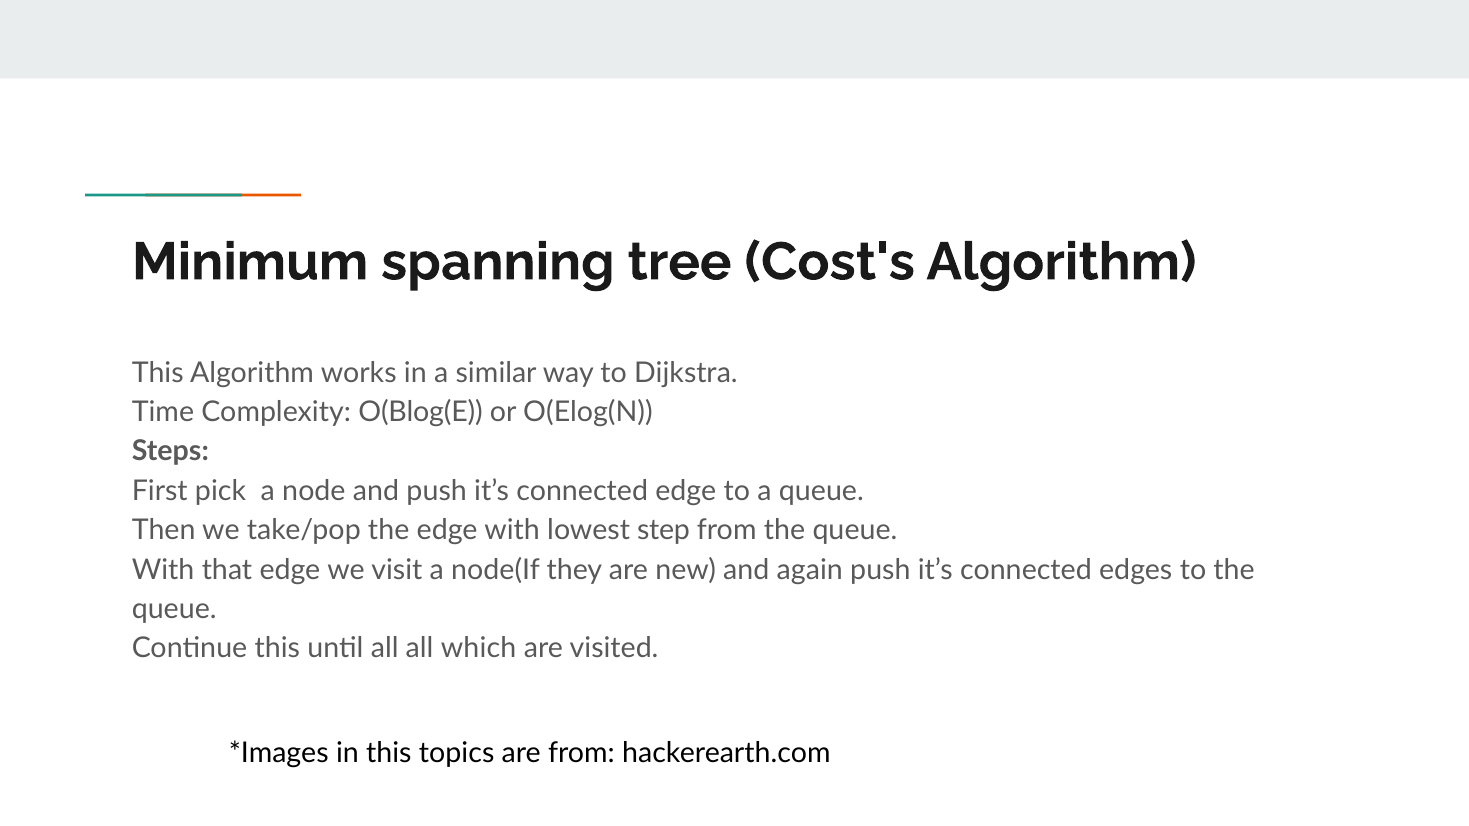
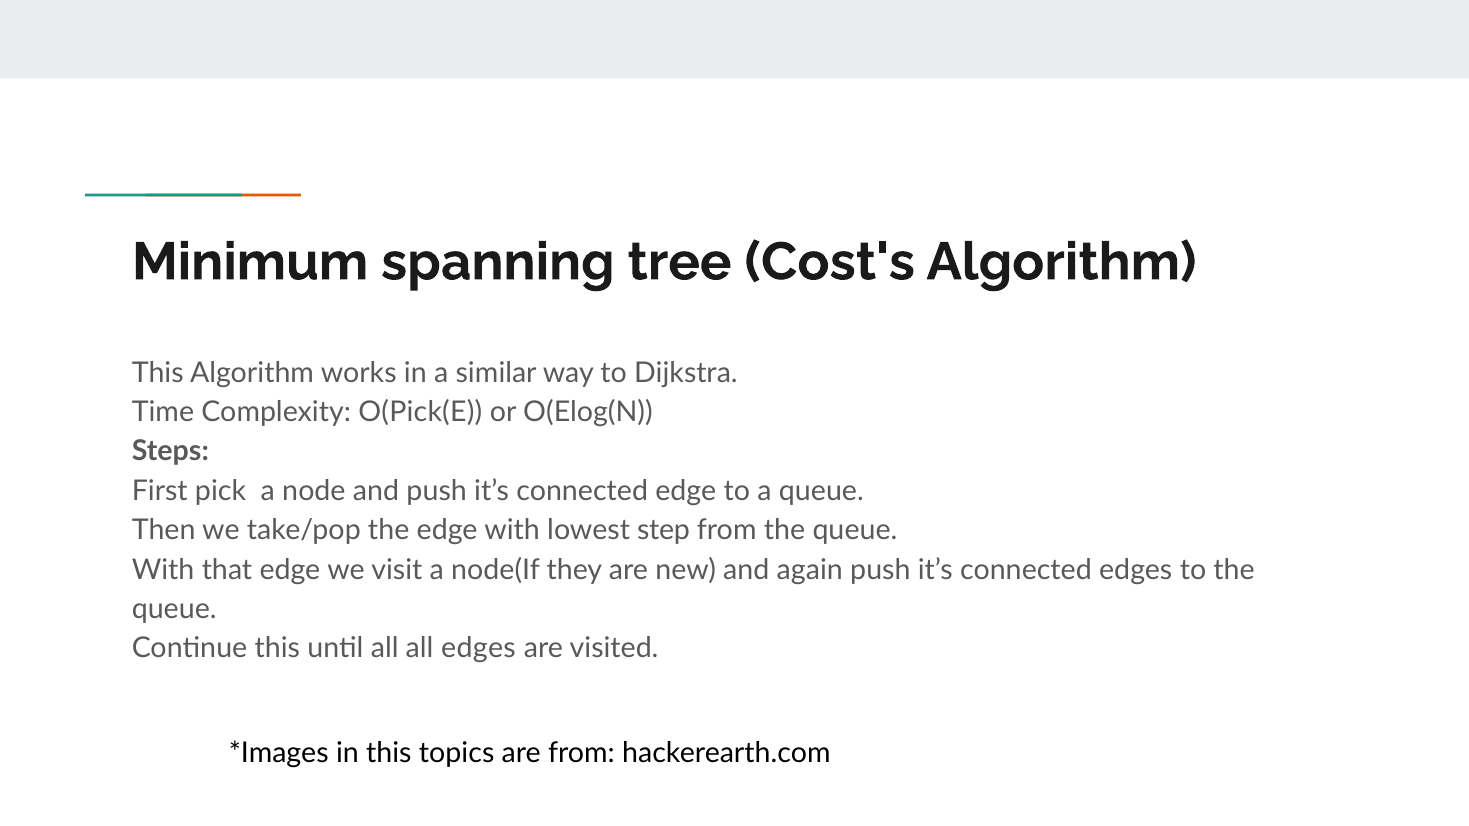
O(Blog(E: O(Blog(E -> O(Pick(E
all which: which -> edges
